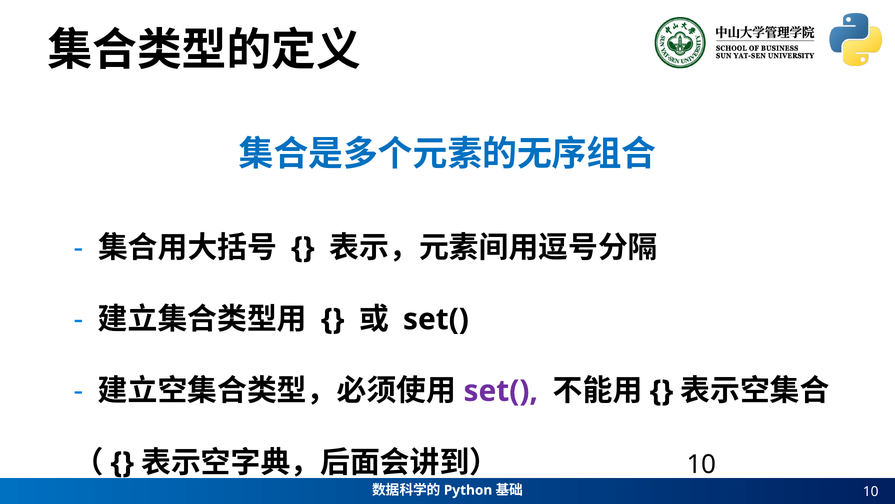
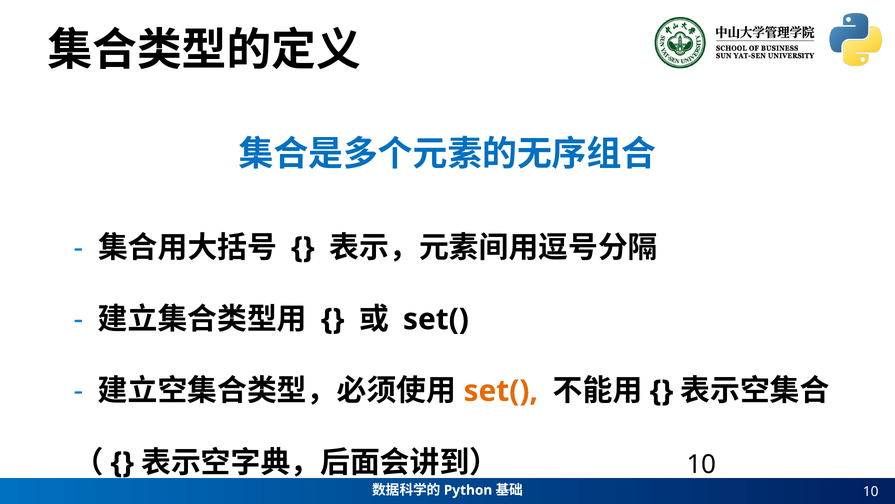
set( at (501, 391) colour: purple -> orange
